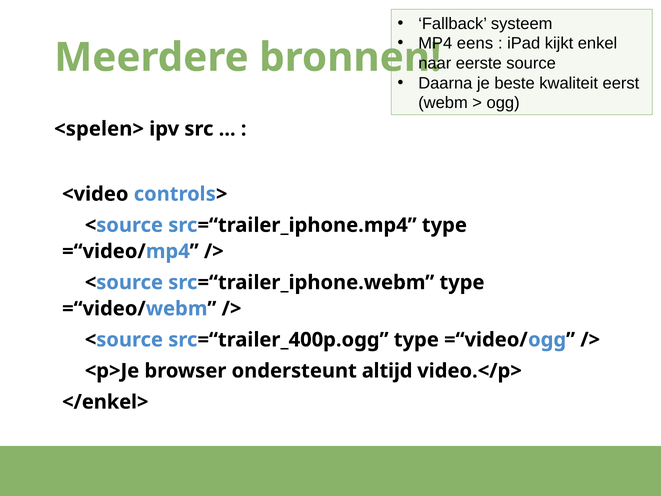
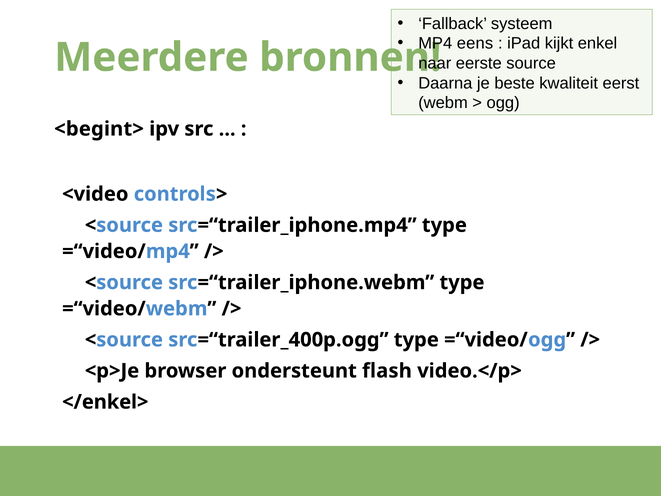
<spelen>: <spelen> -> <begint>
altijd: altijd -> flash
